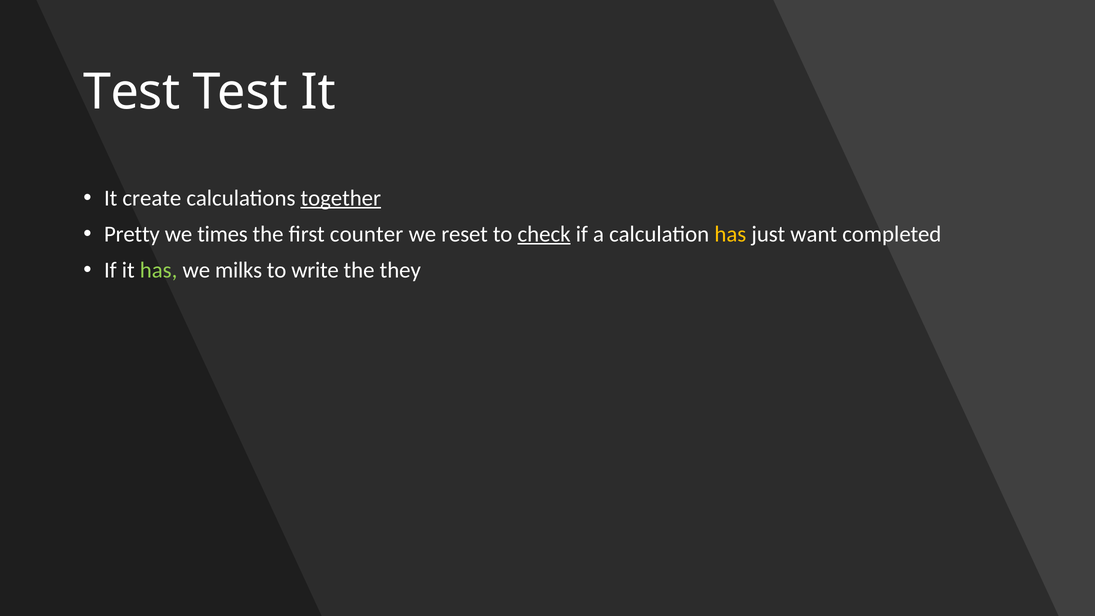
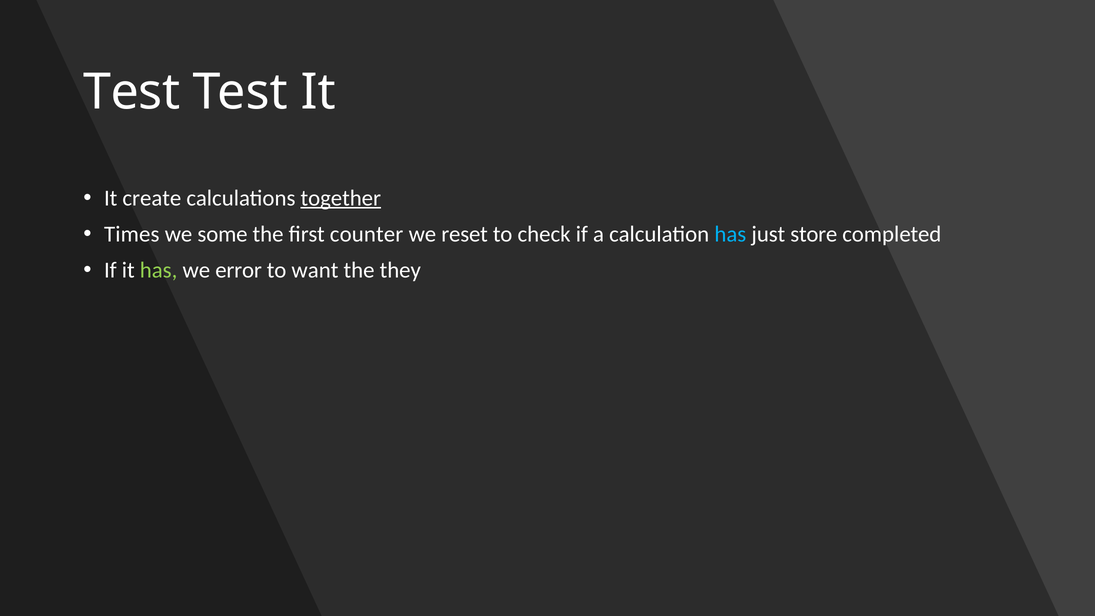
Pretty: Pretty -> Times
times: times -> some
check underline: present -> none
has at (730, 234) colour: yellow -> light blue
want: want -> store
milks: milks -> error
write: write -> want
